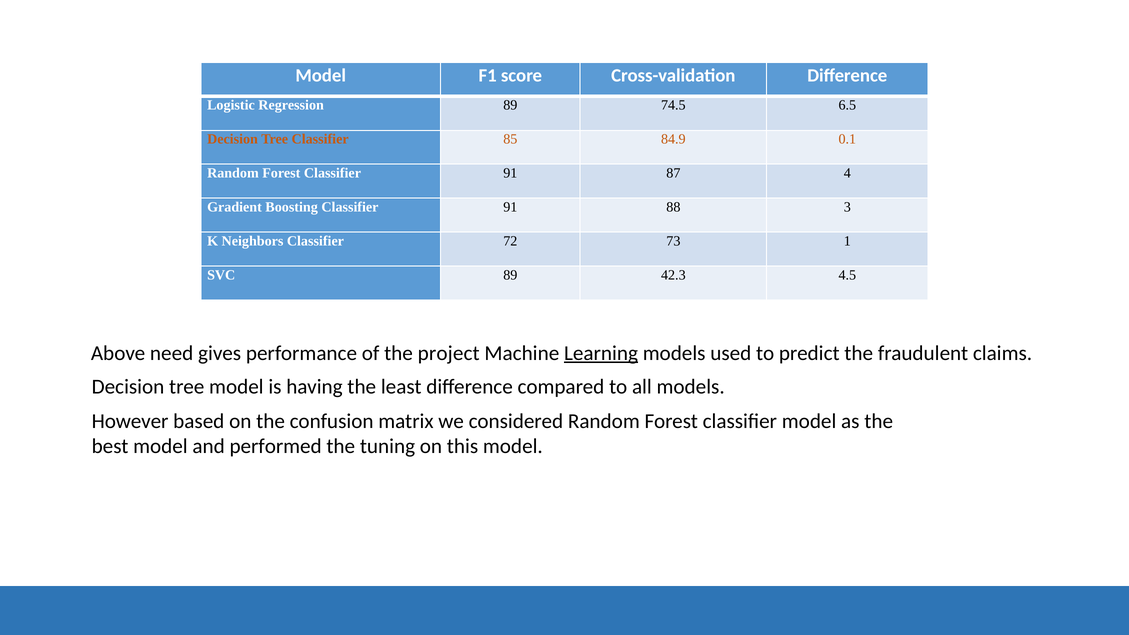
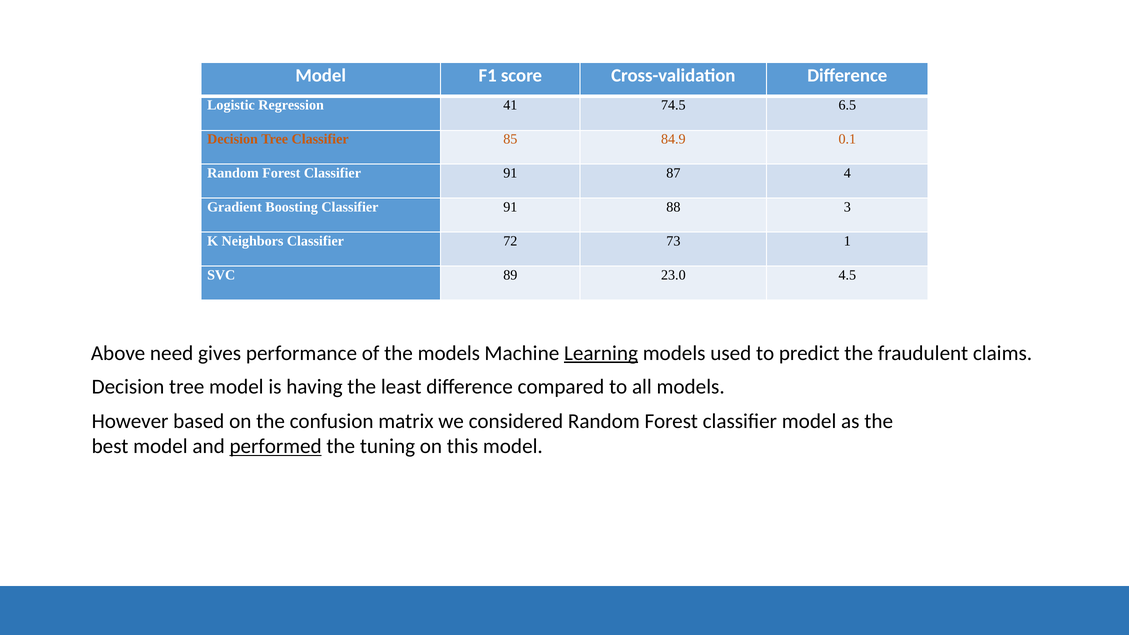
Regression 89: 89 -> 41
42.3: 42.3 -> 23.0
the project: project -> models
performed underline: none -> present
